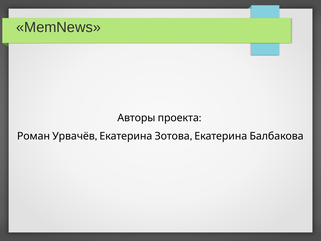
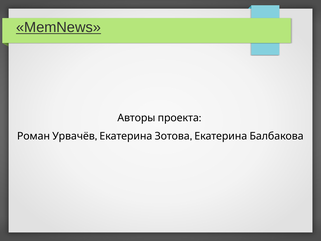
MemNews underline: none -> present
